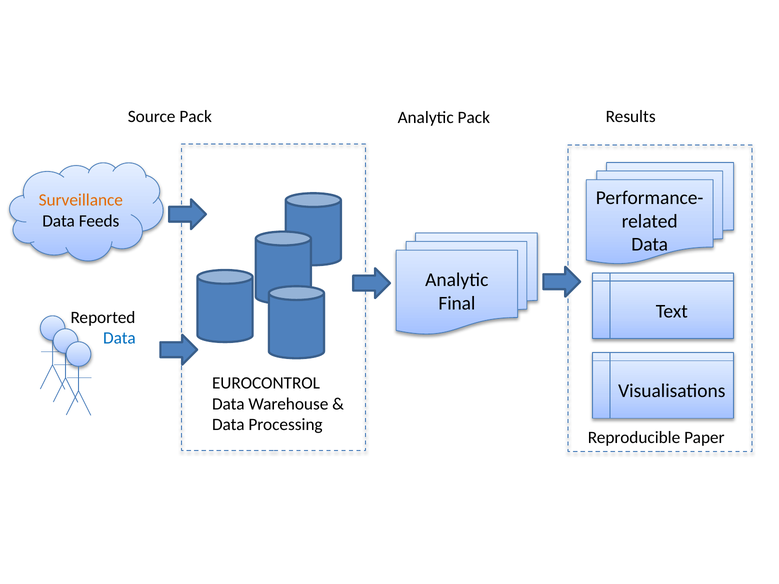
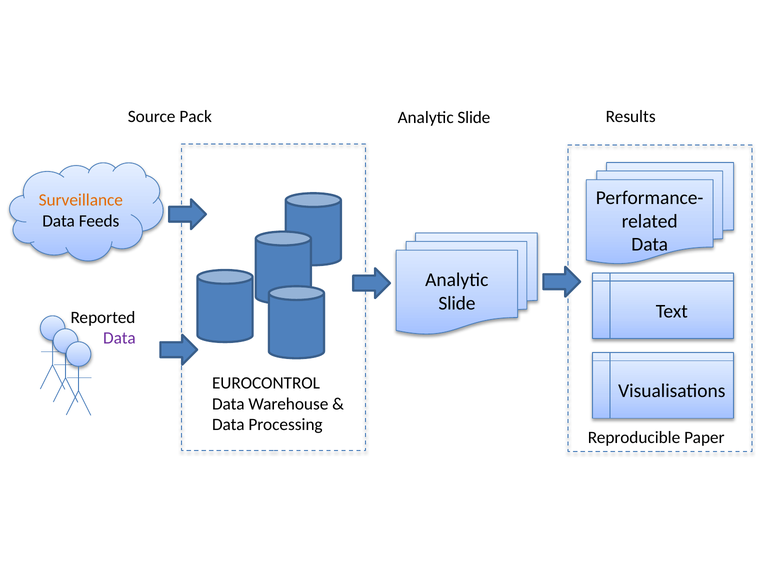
Pack at (474, 118): Pack -> Slide
Final at (457, 303): Final -> Slide
Data at (119, 338) colour: blue -> purple
